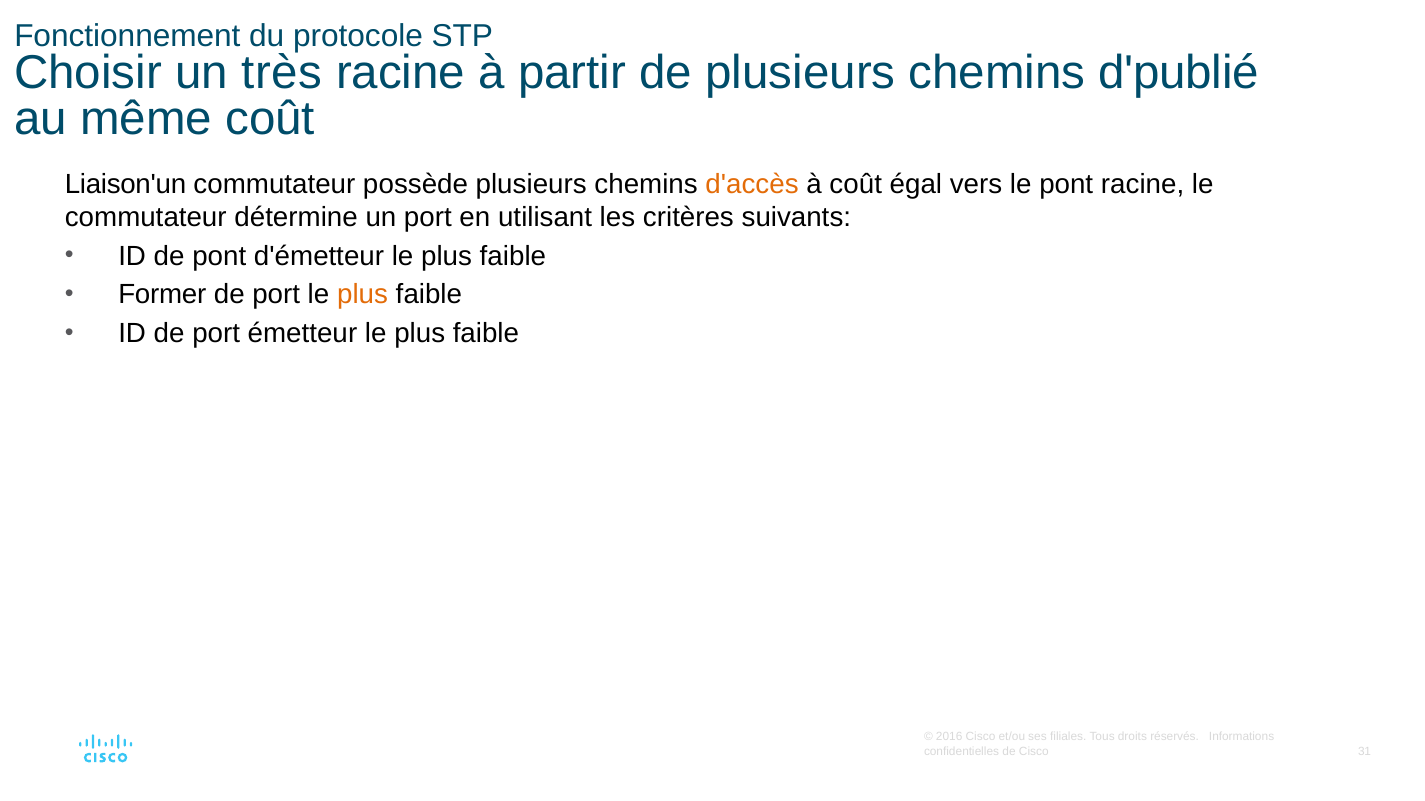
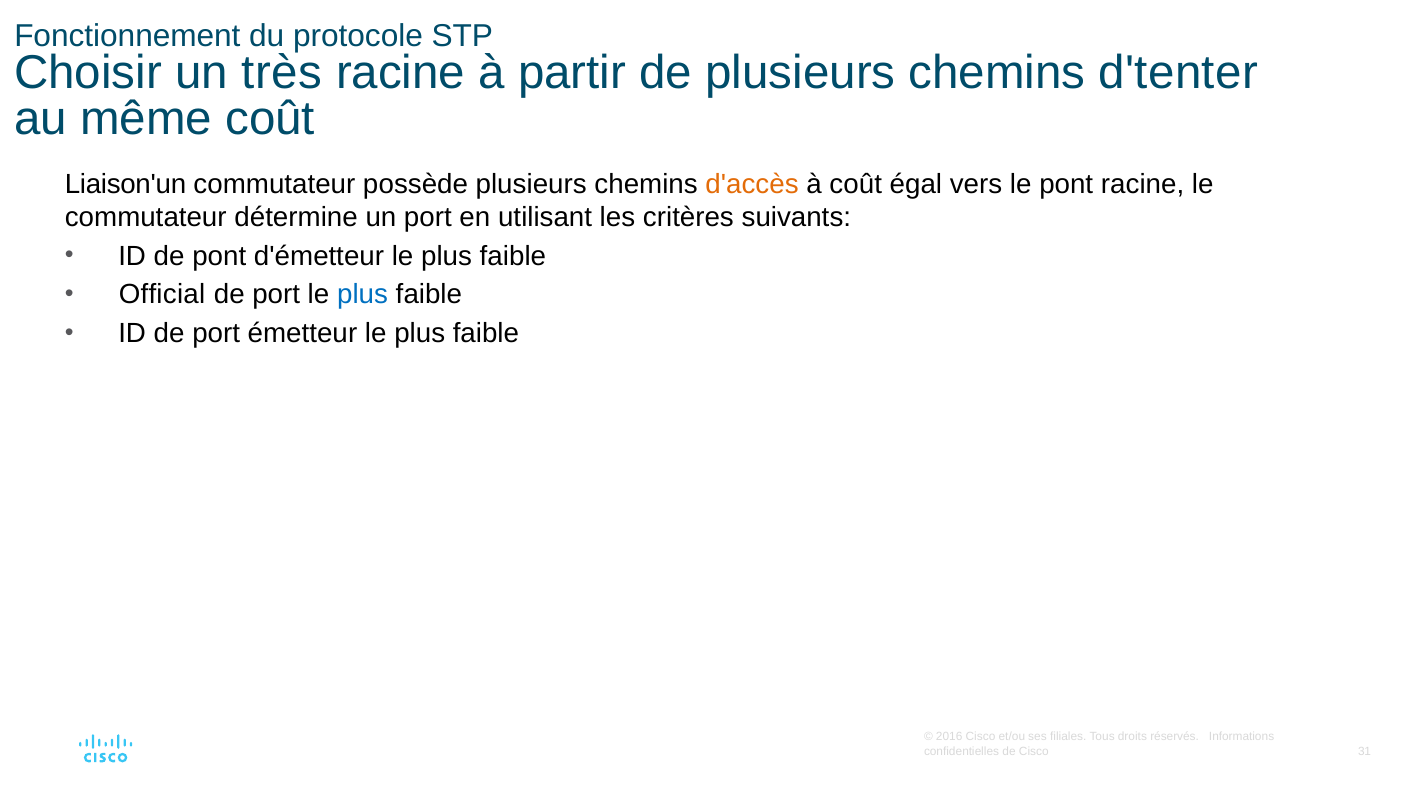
d'publié: d'publié -> d'tenter
Former: Former -> Official
plus at (363, 295) colour: orange -> blue
